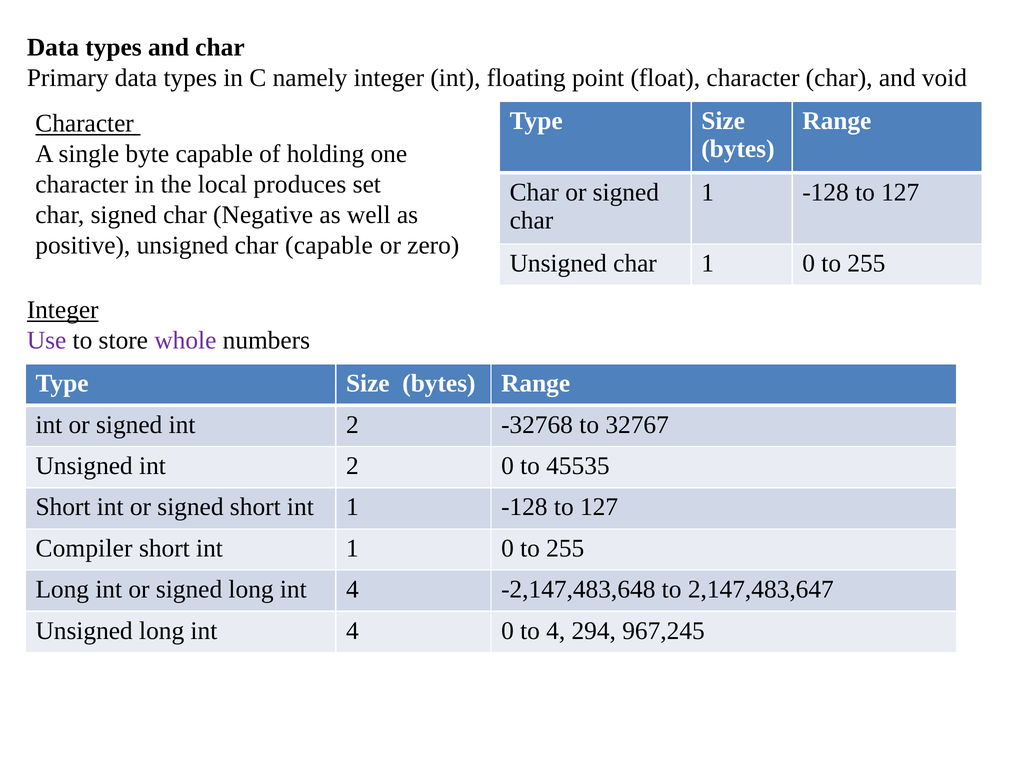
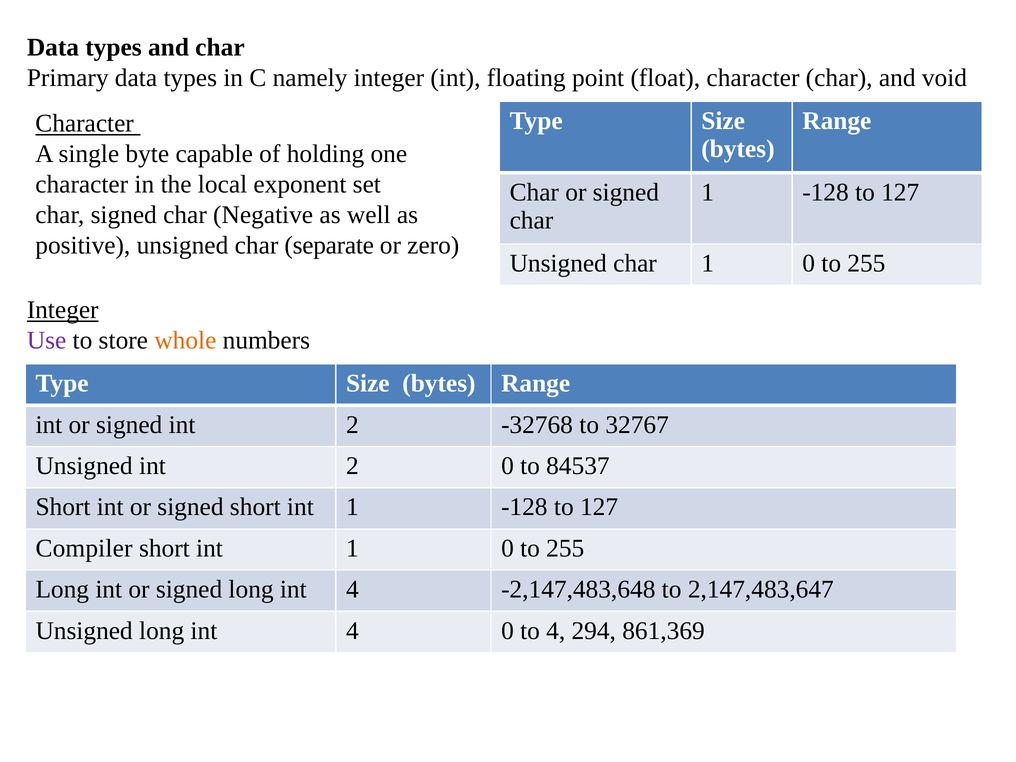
produces: produces -> exponent
char capable: capable -> separate
whole colour: purple -> orange
45535: 45535 -> 84537
967,245: 967,245 -> 861,369
